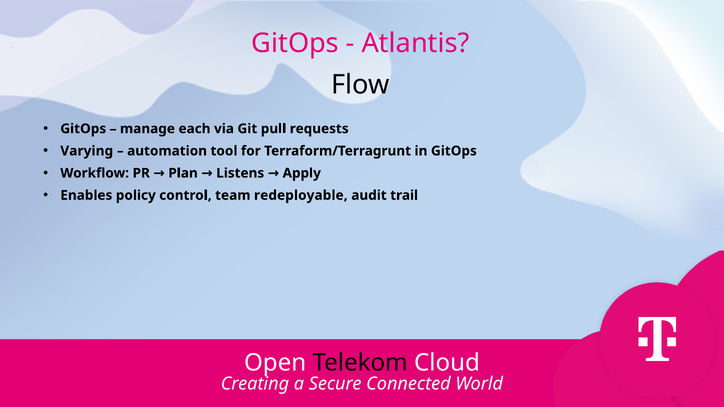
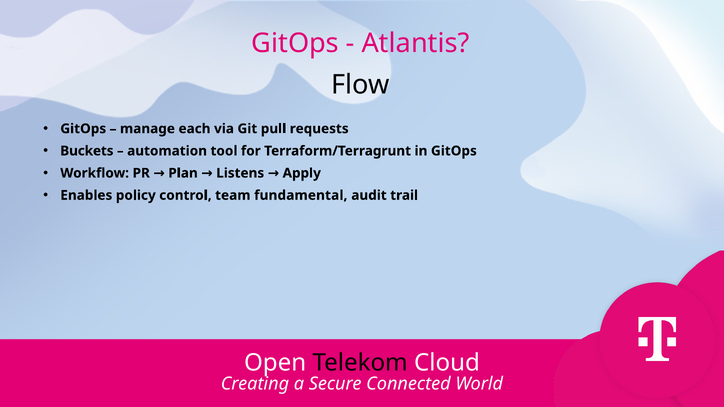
Varying: Varying -> Buckets
redeployable: redeployable -> fundamental
